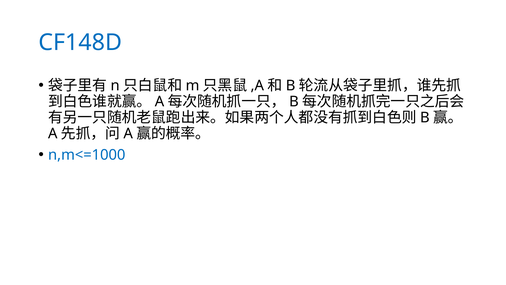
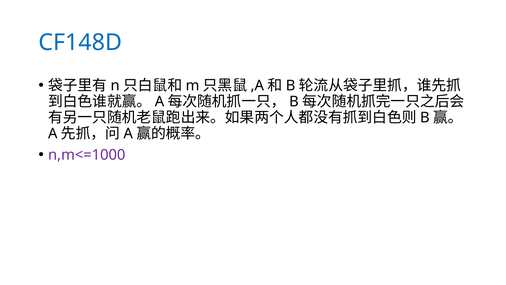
n,m<=1000 colour: blue -> purple
